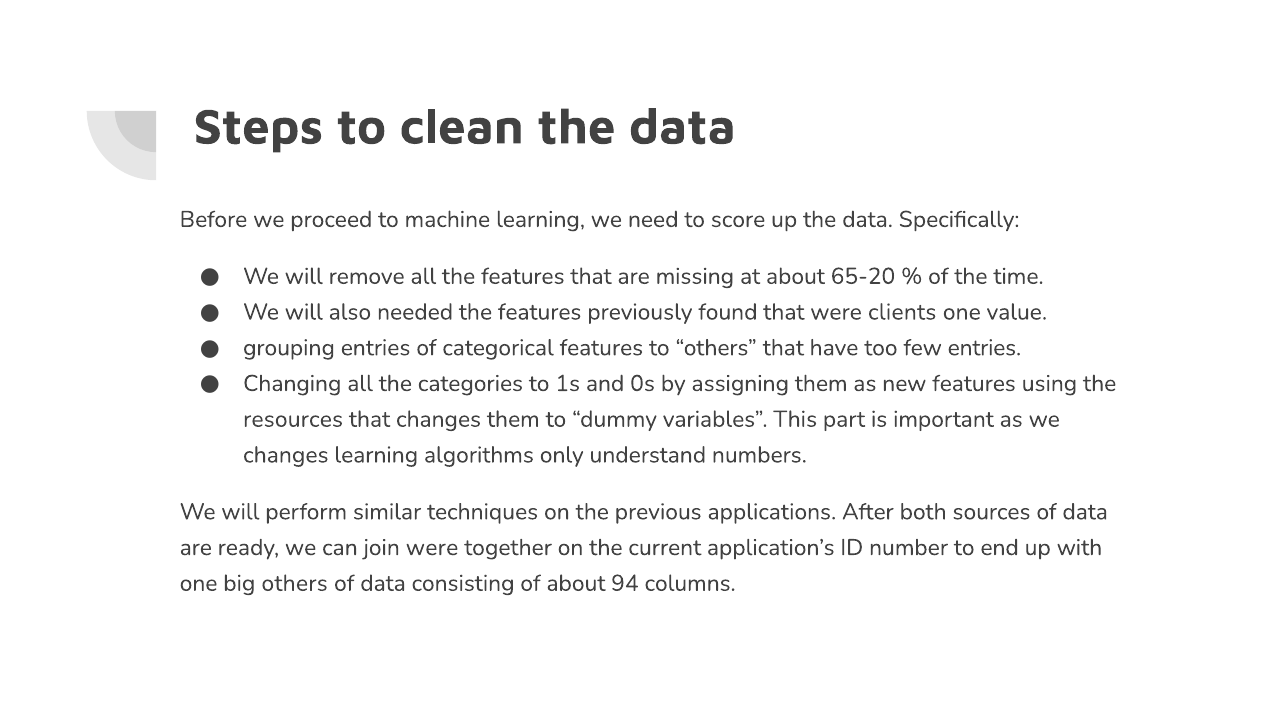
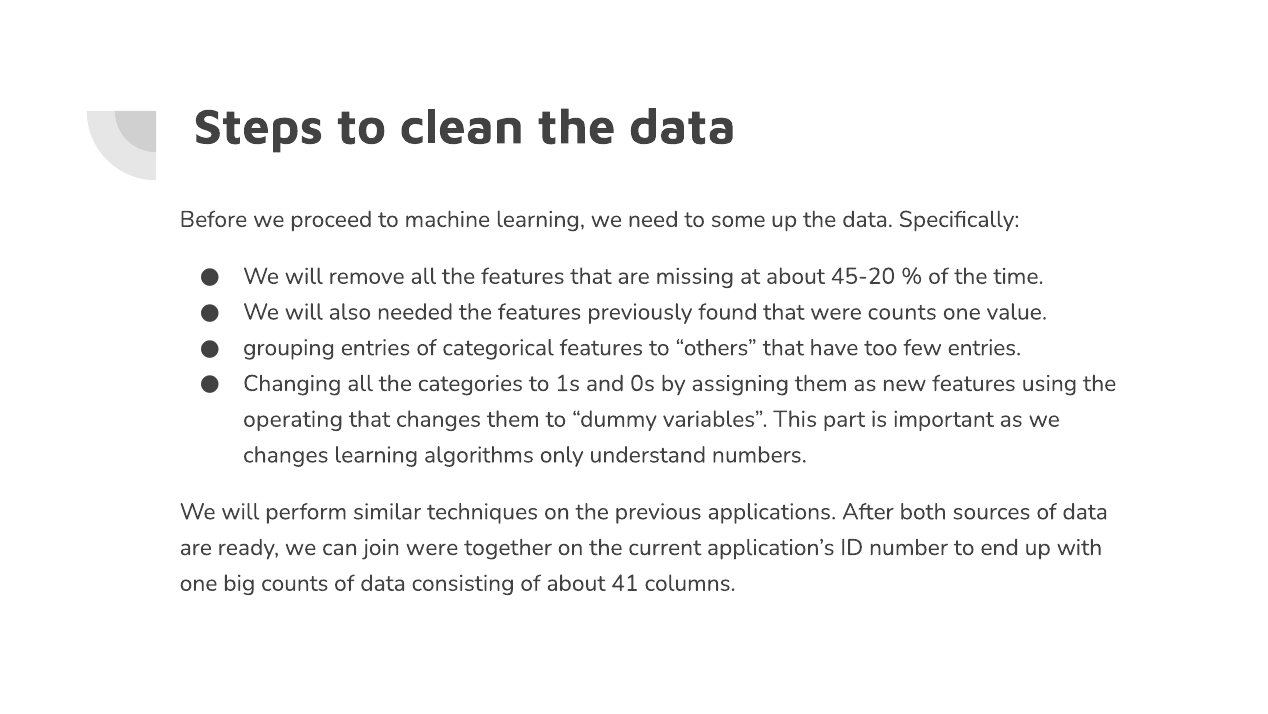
score: score -> some
65-20: 65-20 -> 45-20
were clients: clients -> counts
resources: resources -> operating
big others: others -> counts
94: 94 -> 41
